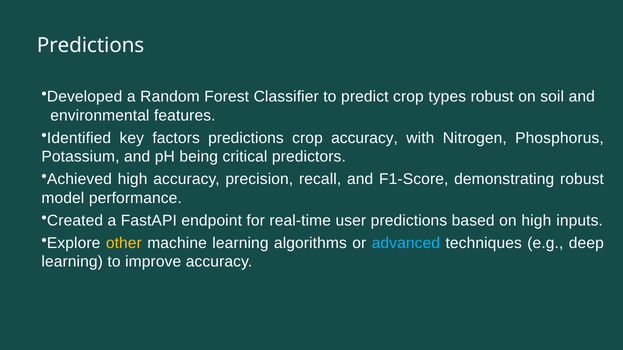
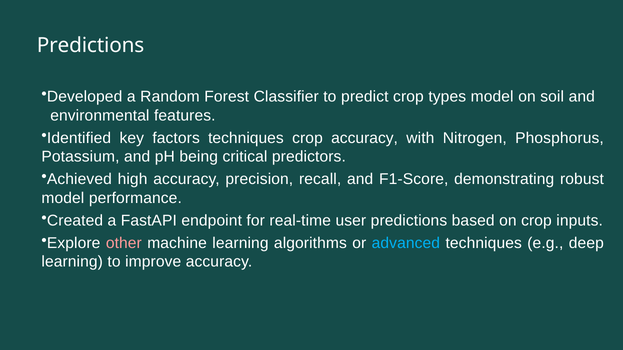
types robust: robust -> model
factors predictions: predictions -> techniques
on high: high -> crop
other colour: yellow -> pink
